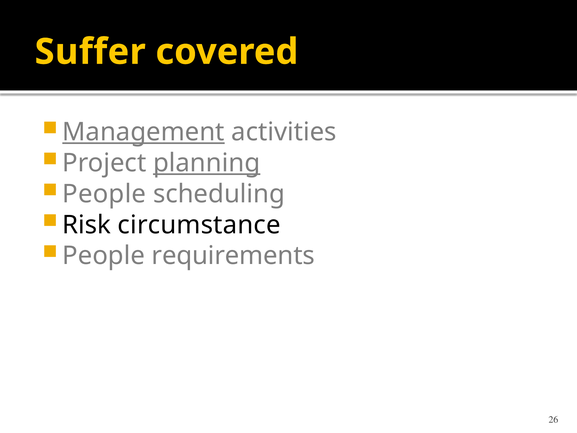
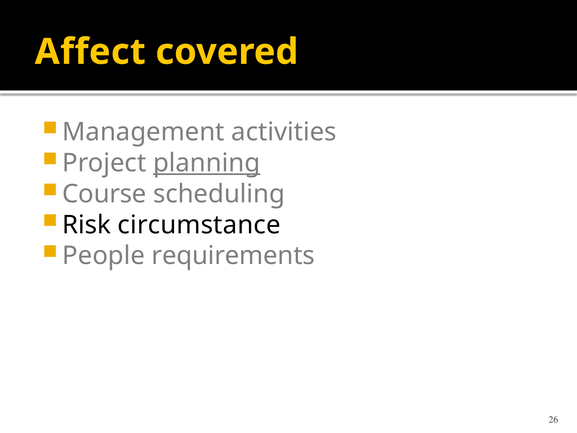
Suffer: Suffer -> Affect
Management underline: present -> none
People at (104, 194): People -> Course
